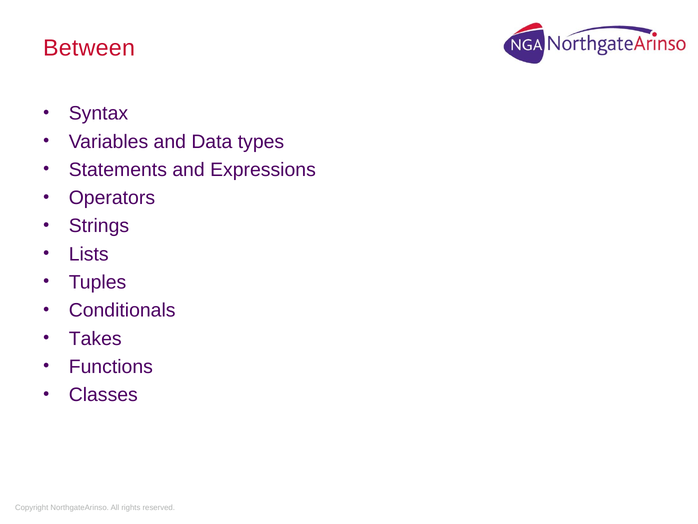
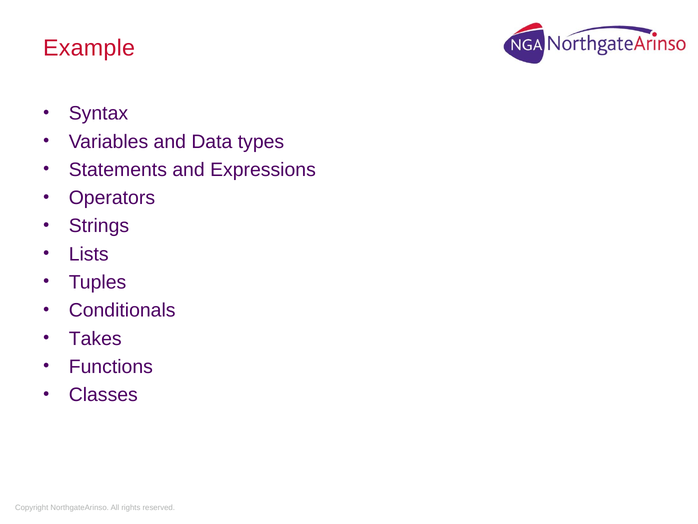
Between: Between -> Example
